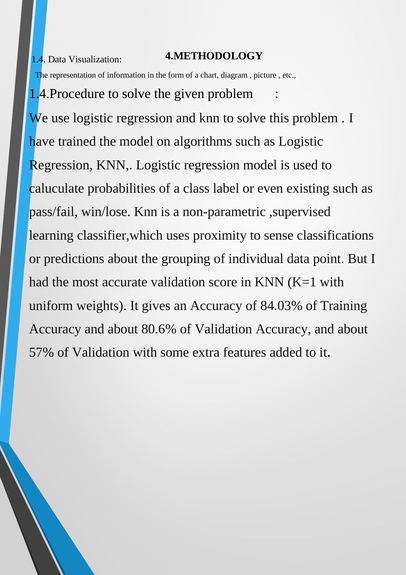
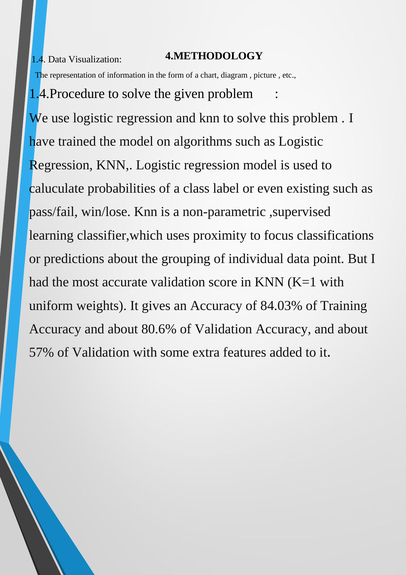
sense: sense -> focus
